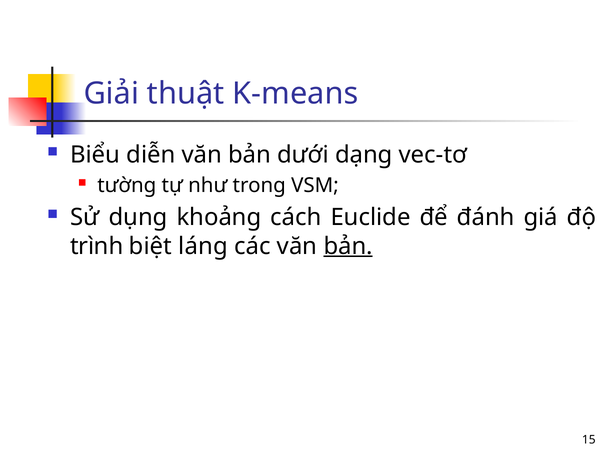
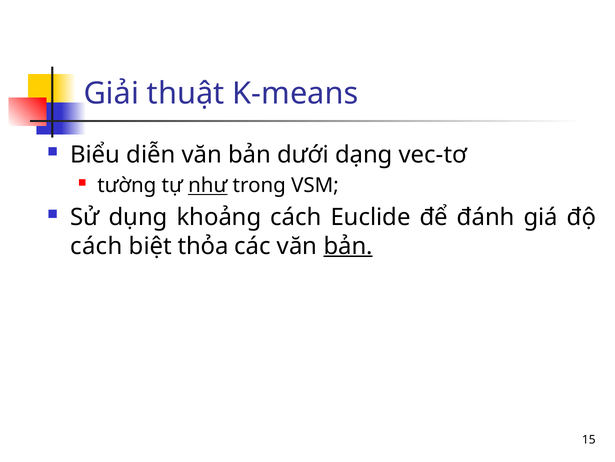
như underline: none -> present
trình at (97, 246): trình -> cách
láng: láng -> thỏa
